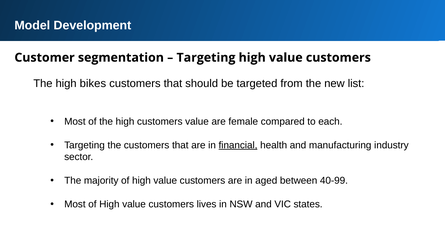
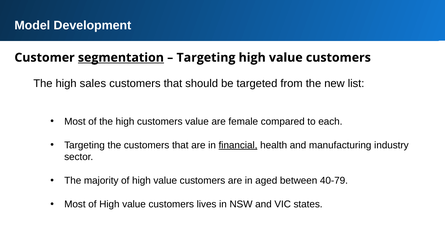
segmentation underline: none -> present
bikes: bikes -> sales
40-99: 40-99 -> 40-79
